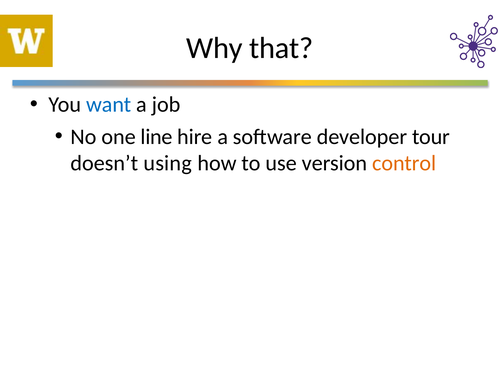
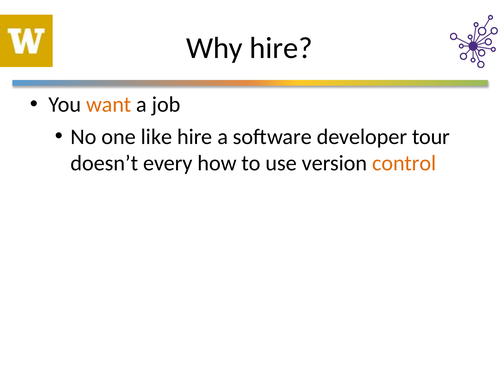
Why that: that -> hire
want colour: blue -> orange
line: line -> like
using: using -> every
